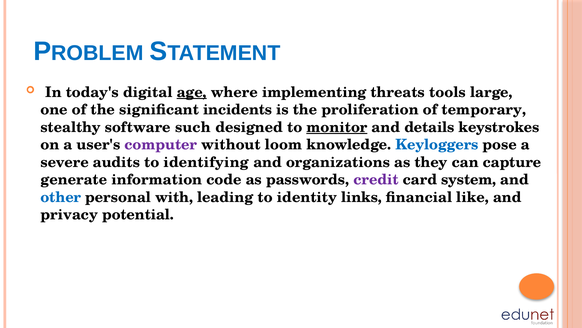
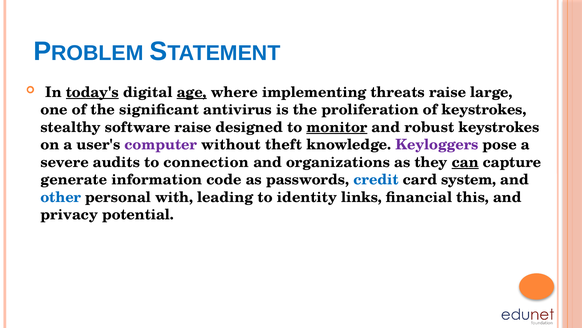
today's underline: none -> present
threats tools: tools -> raise
incidents: incidents -> antivirus
of temporary: temporary -> keystrokes
software such: such -> raise
details: details -> robust
loom: loom -> theft
Keyloggers colour: blue -> purple
identifying: identifying -> connection
can underline: none -> present
credit colour: purple -> blue
like: like -> this
